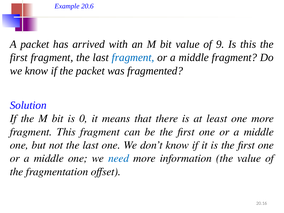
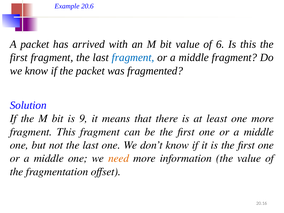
9: 9 -> 6
0: 0 -> 9
need colour: blue -> orange
